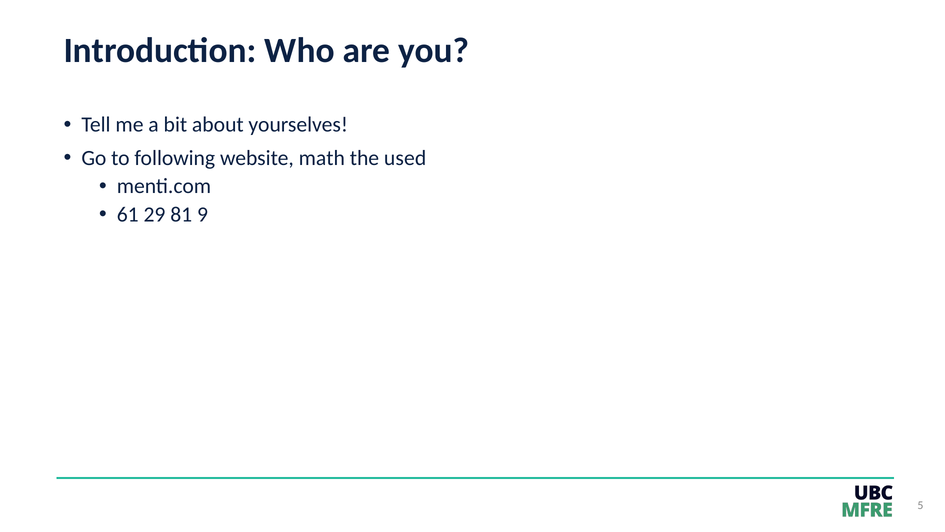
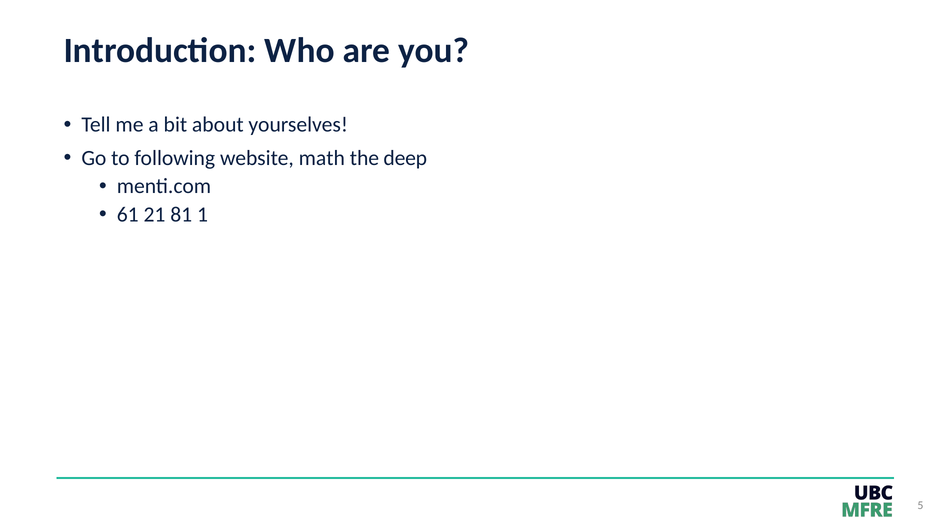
used: used -> deep
29: 29 -> 21
9: 9 -> 1
